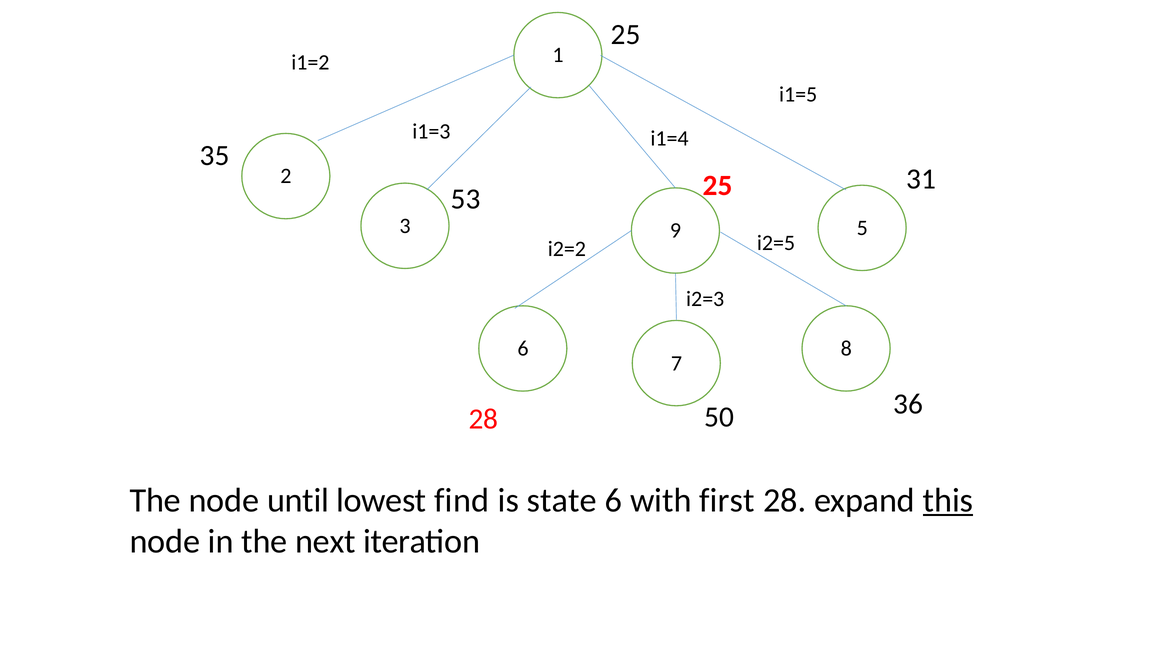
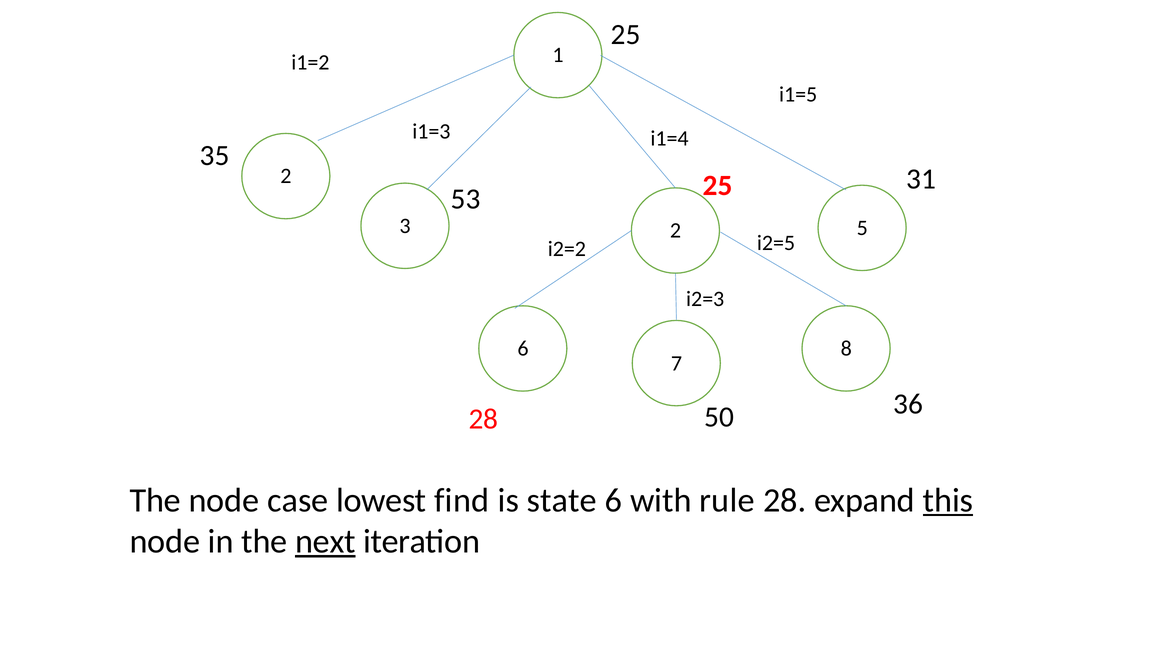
3 9: 9 -> 2
until: until -> case
first: first -> rule
next underline: none -> present
